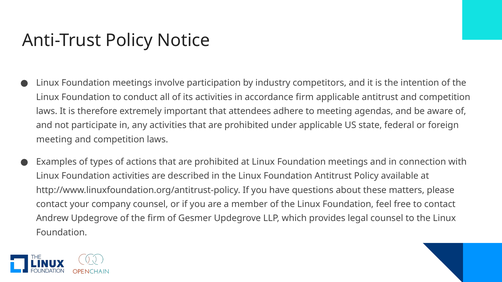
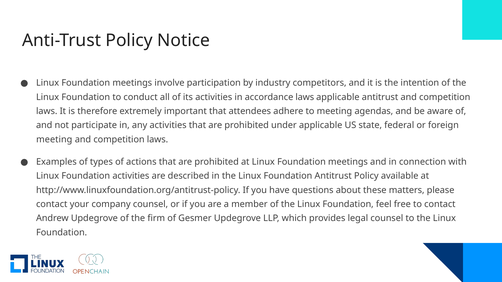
accordance firm: firm -> laws
